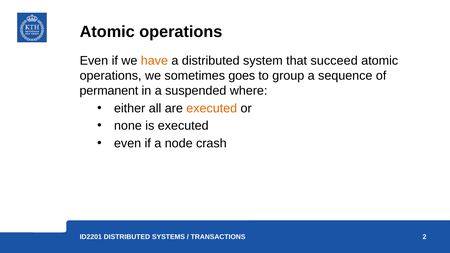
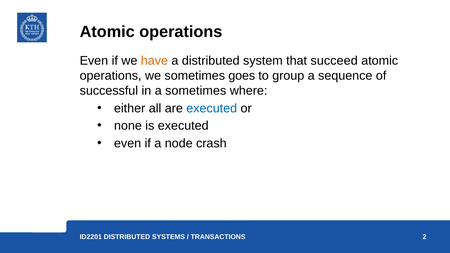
permanent: permanent -> successful
a suspended: suspended -> sometimes
executed at (212, 108) colour: orange -> blue
